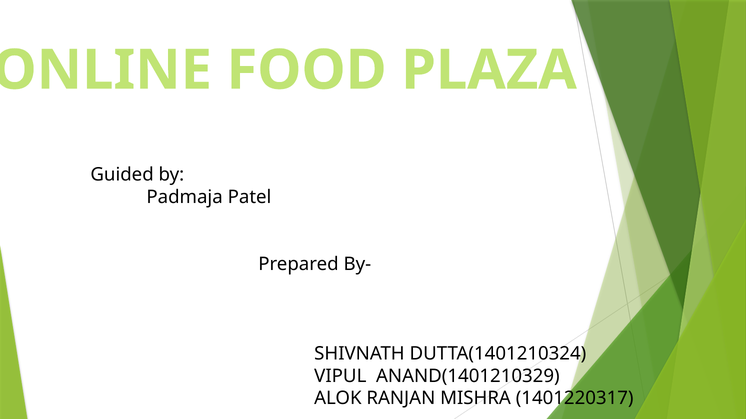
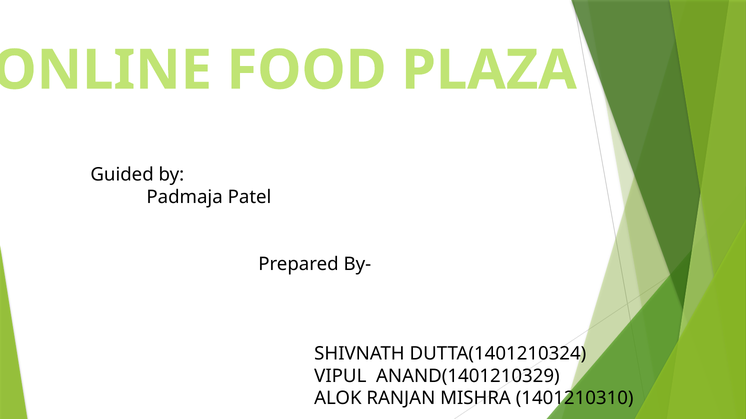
1401220317: 1401220317 -> 1401210310
